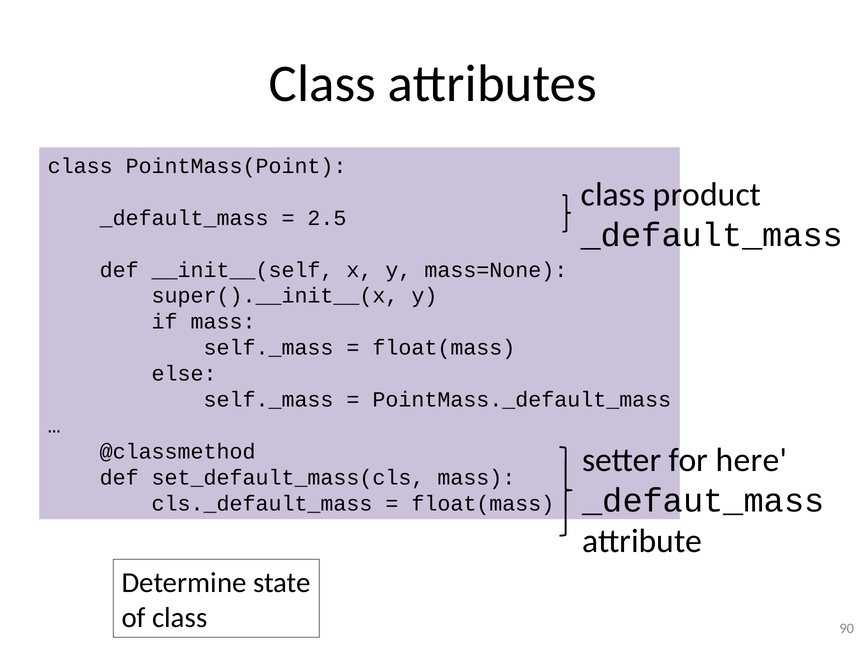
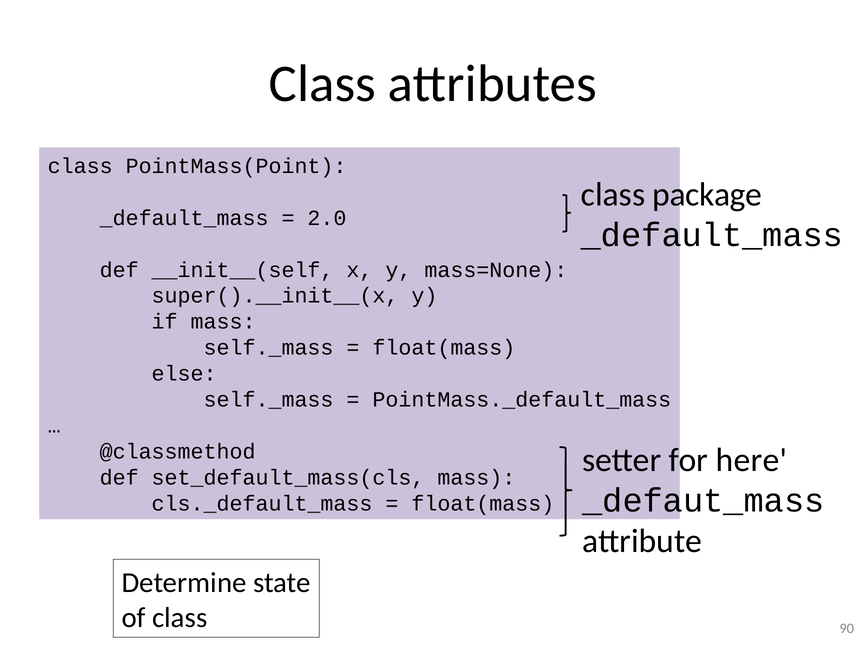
product: product -> package
2.5: 2.5 -> 2.0
